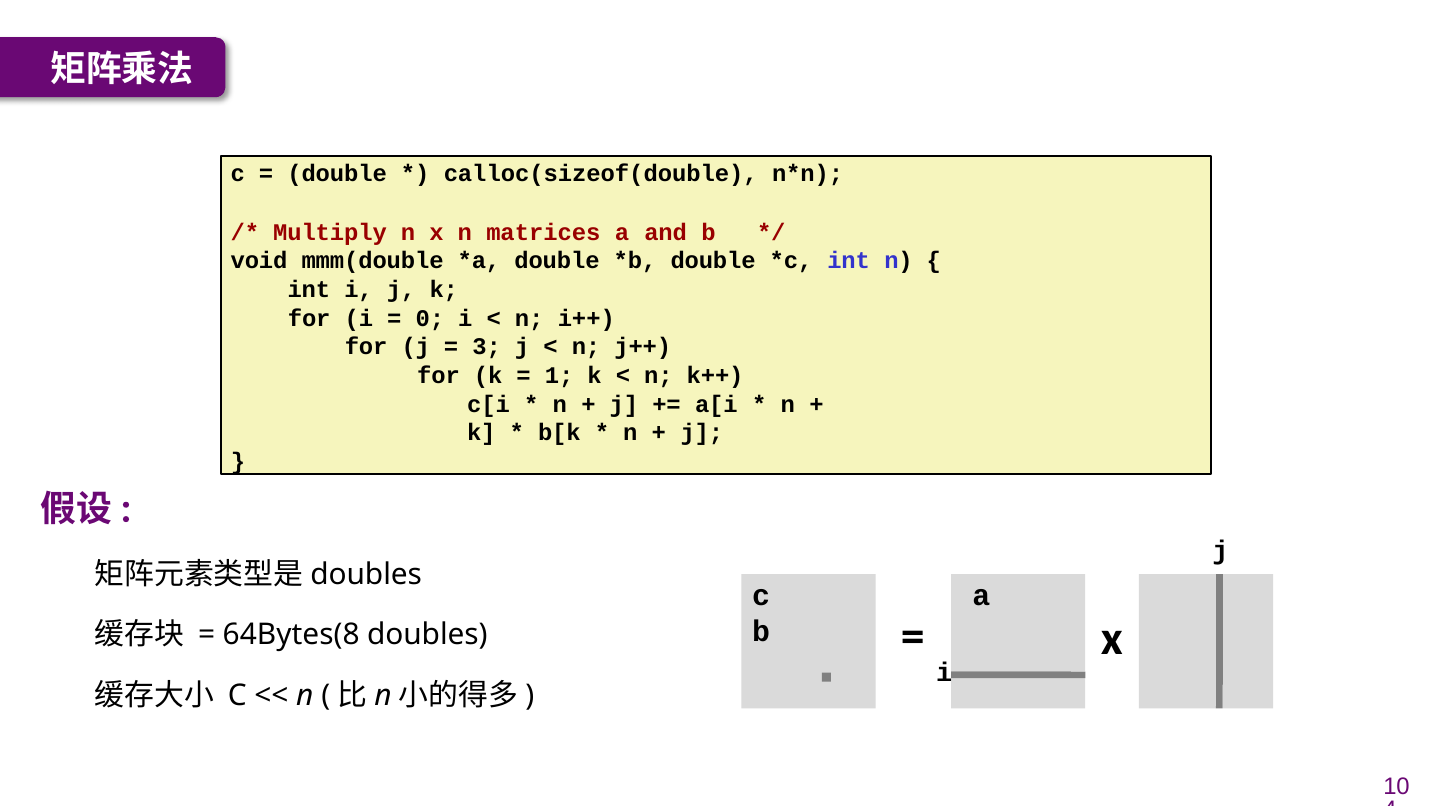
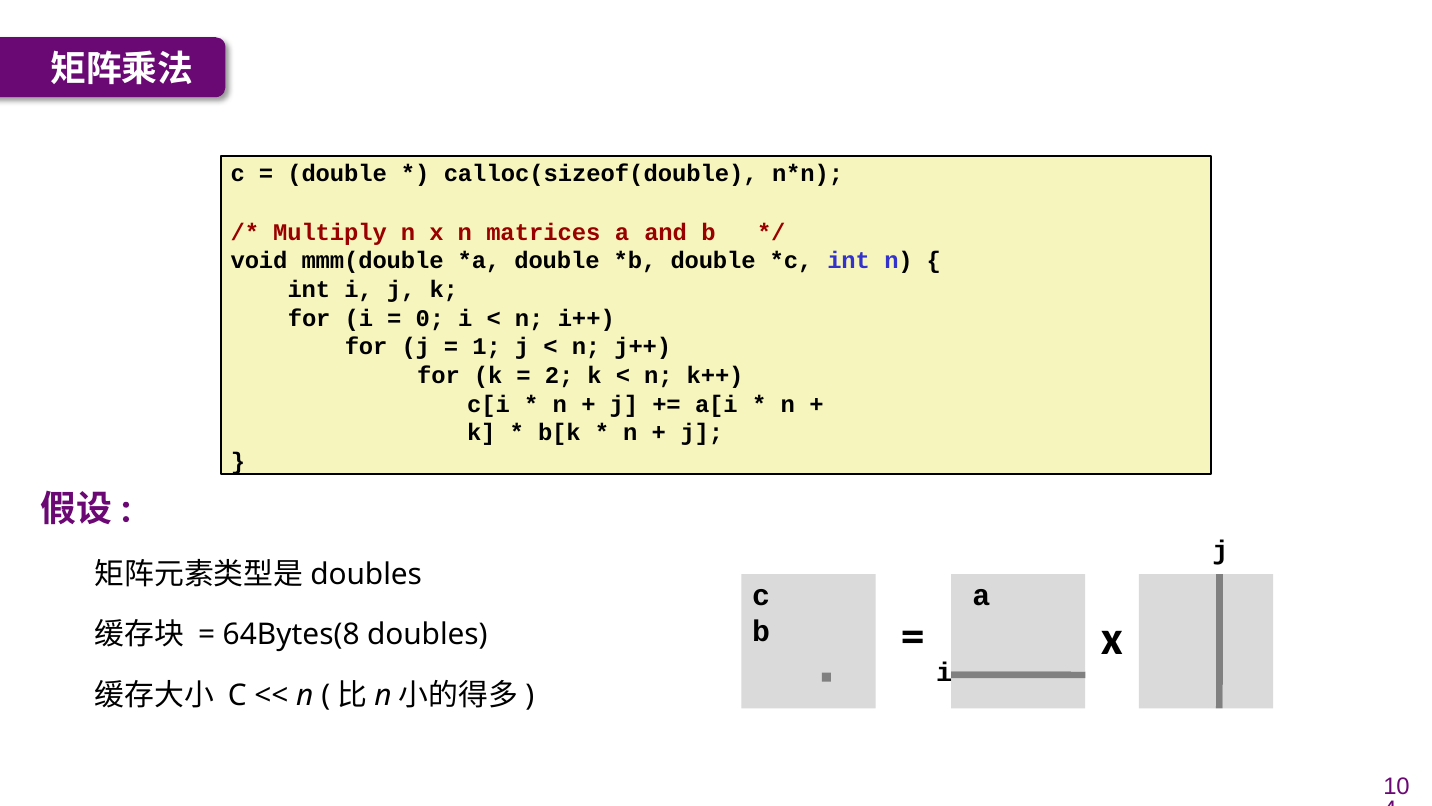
3: 3 -> 1
1: 1 -> 2
